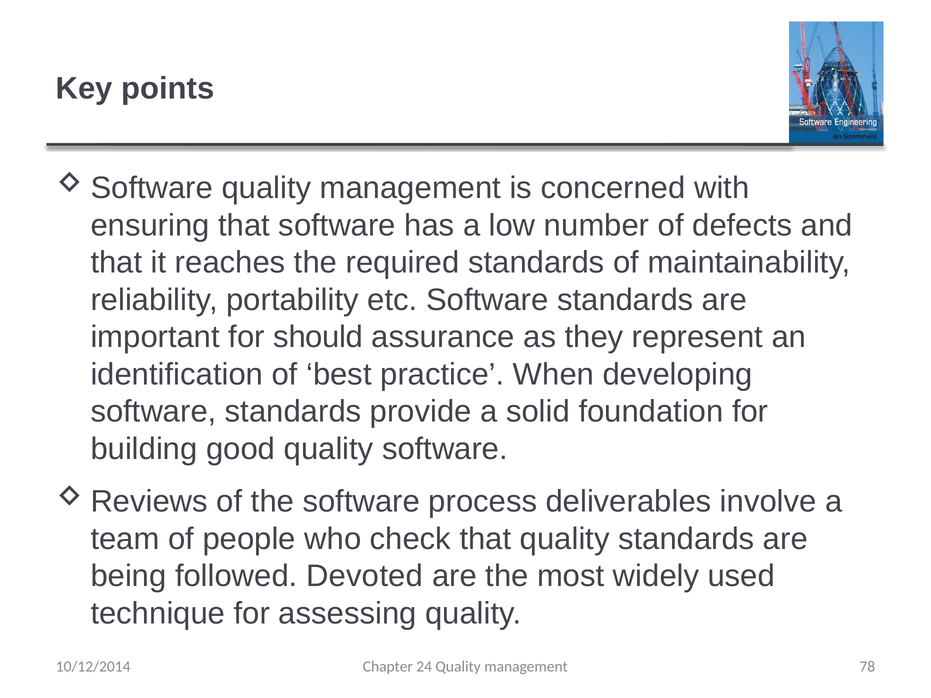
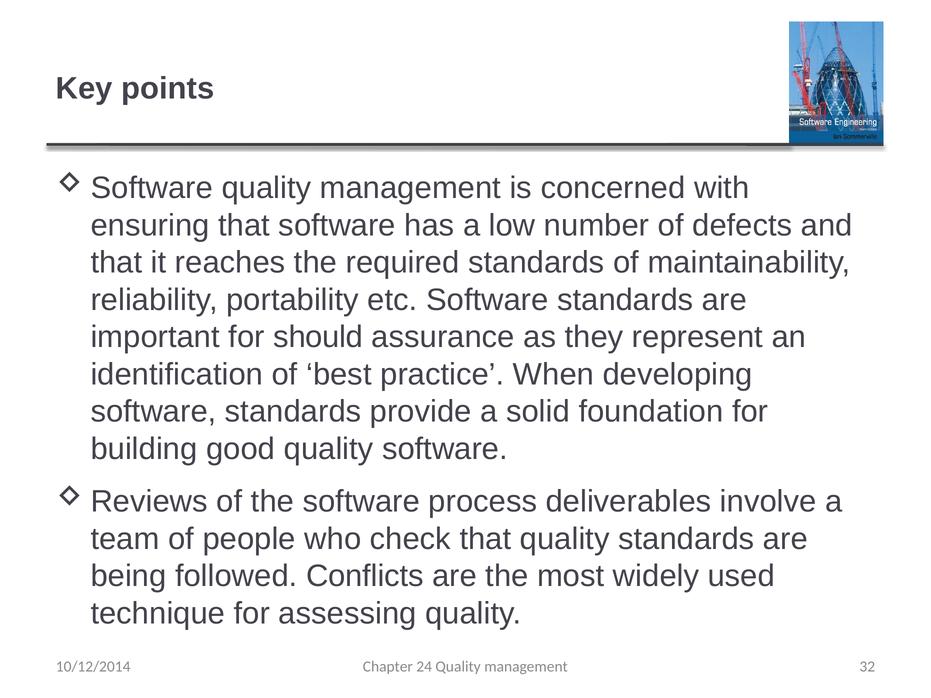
Devoted: Devoted -> Conflicts
78: 78 -> 32
